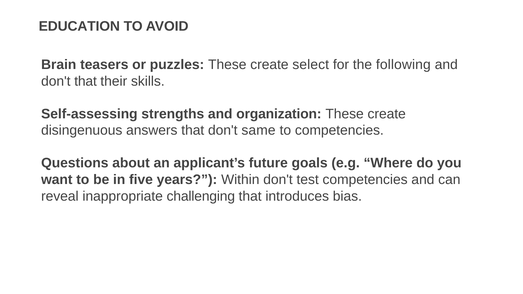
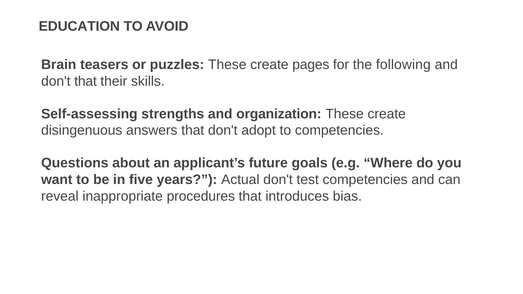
select: select -> pages
same: same -> adopt
Within: Within -> Actual
challenging: challenging -> procedures
